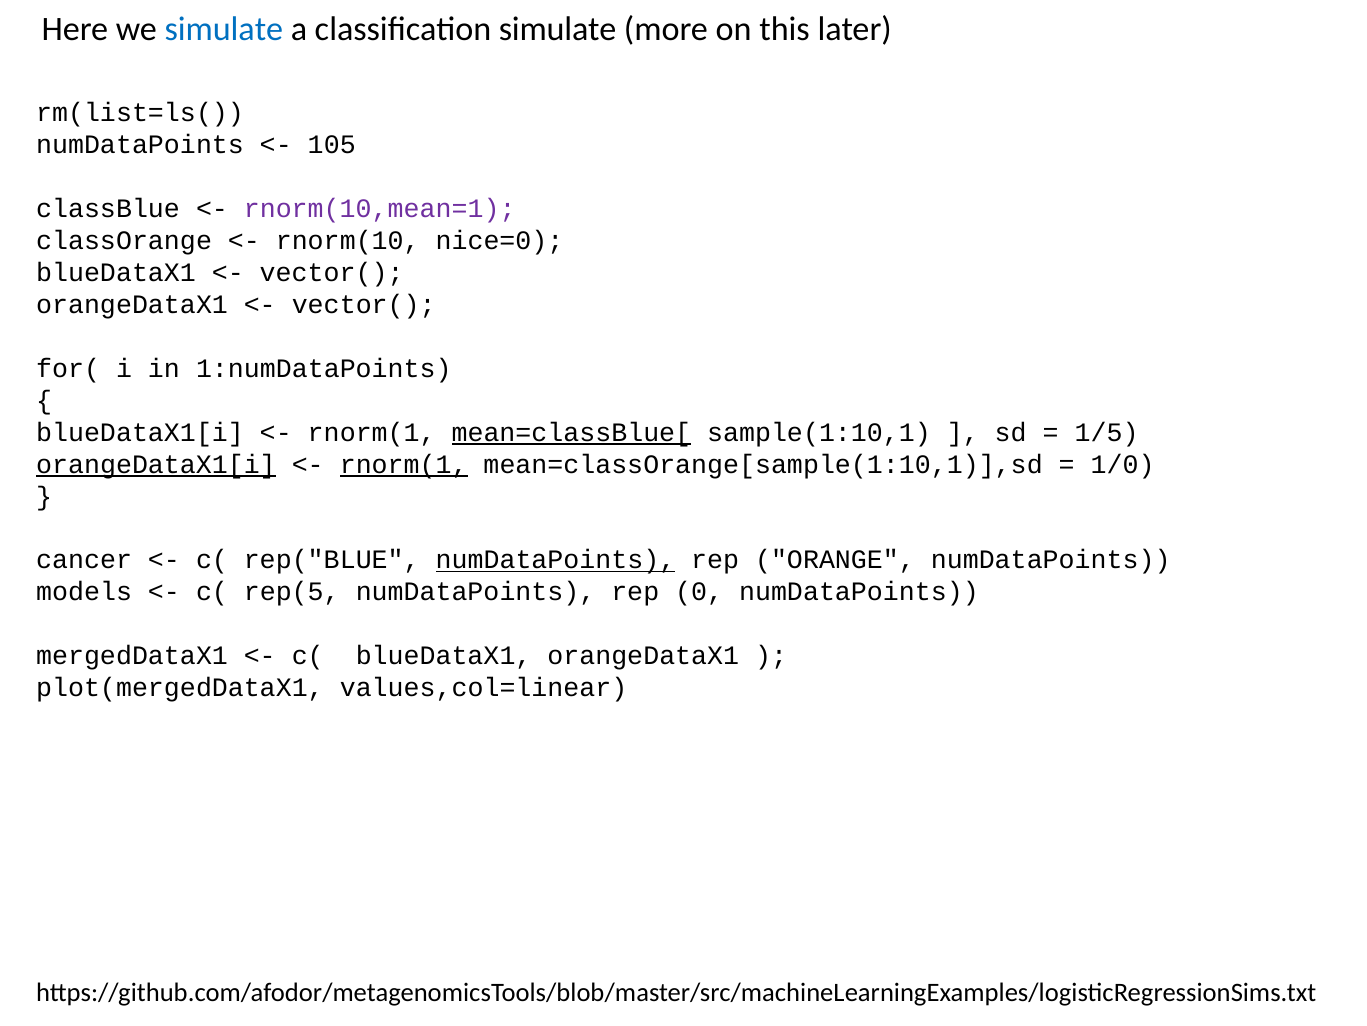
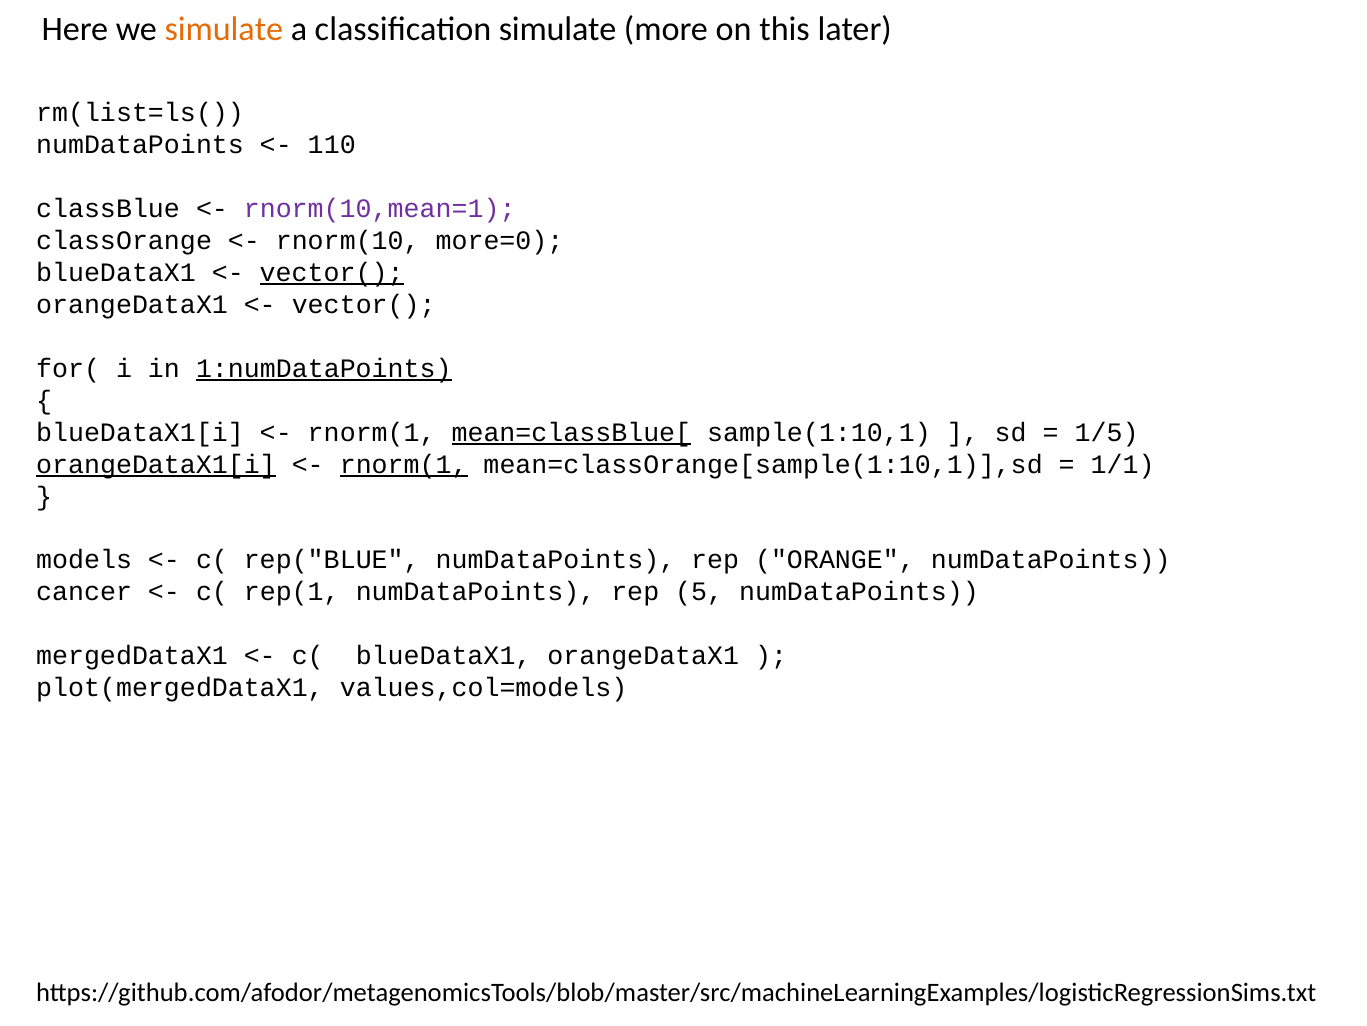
simulate at (224, 30) colour: blue -> orange
105: 105 -> 110
nice=0: nice=0 -> more=0
vector( at (332, 272) underline: none -> present
1:numDataPoints underline: none -> present
1/0: 1/0 -> 1/1
cancer: cancer -> models
numDataPoints at (555, 560) underline: present -> none
models: models -> cancer
rep(5: rep(5 -> rep(1
0: 0 -> 5
values,col=linear: values,col=linear -> values,col=models
